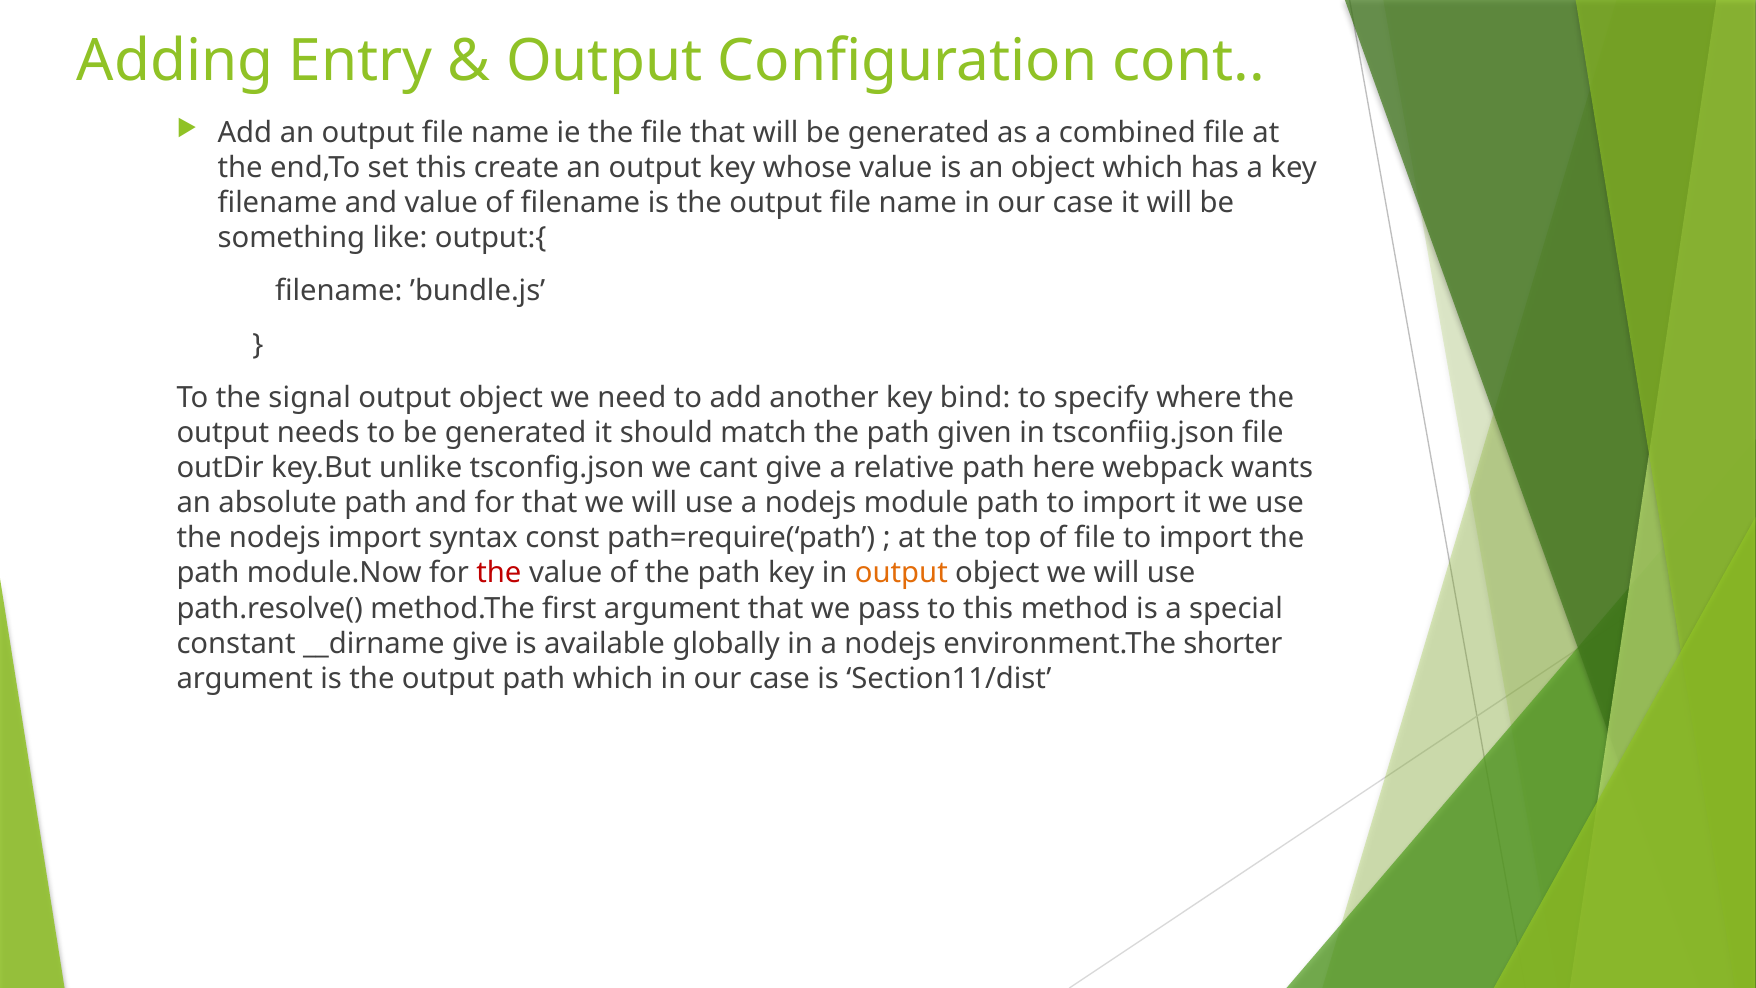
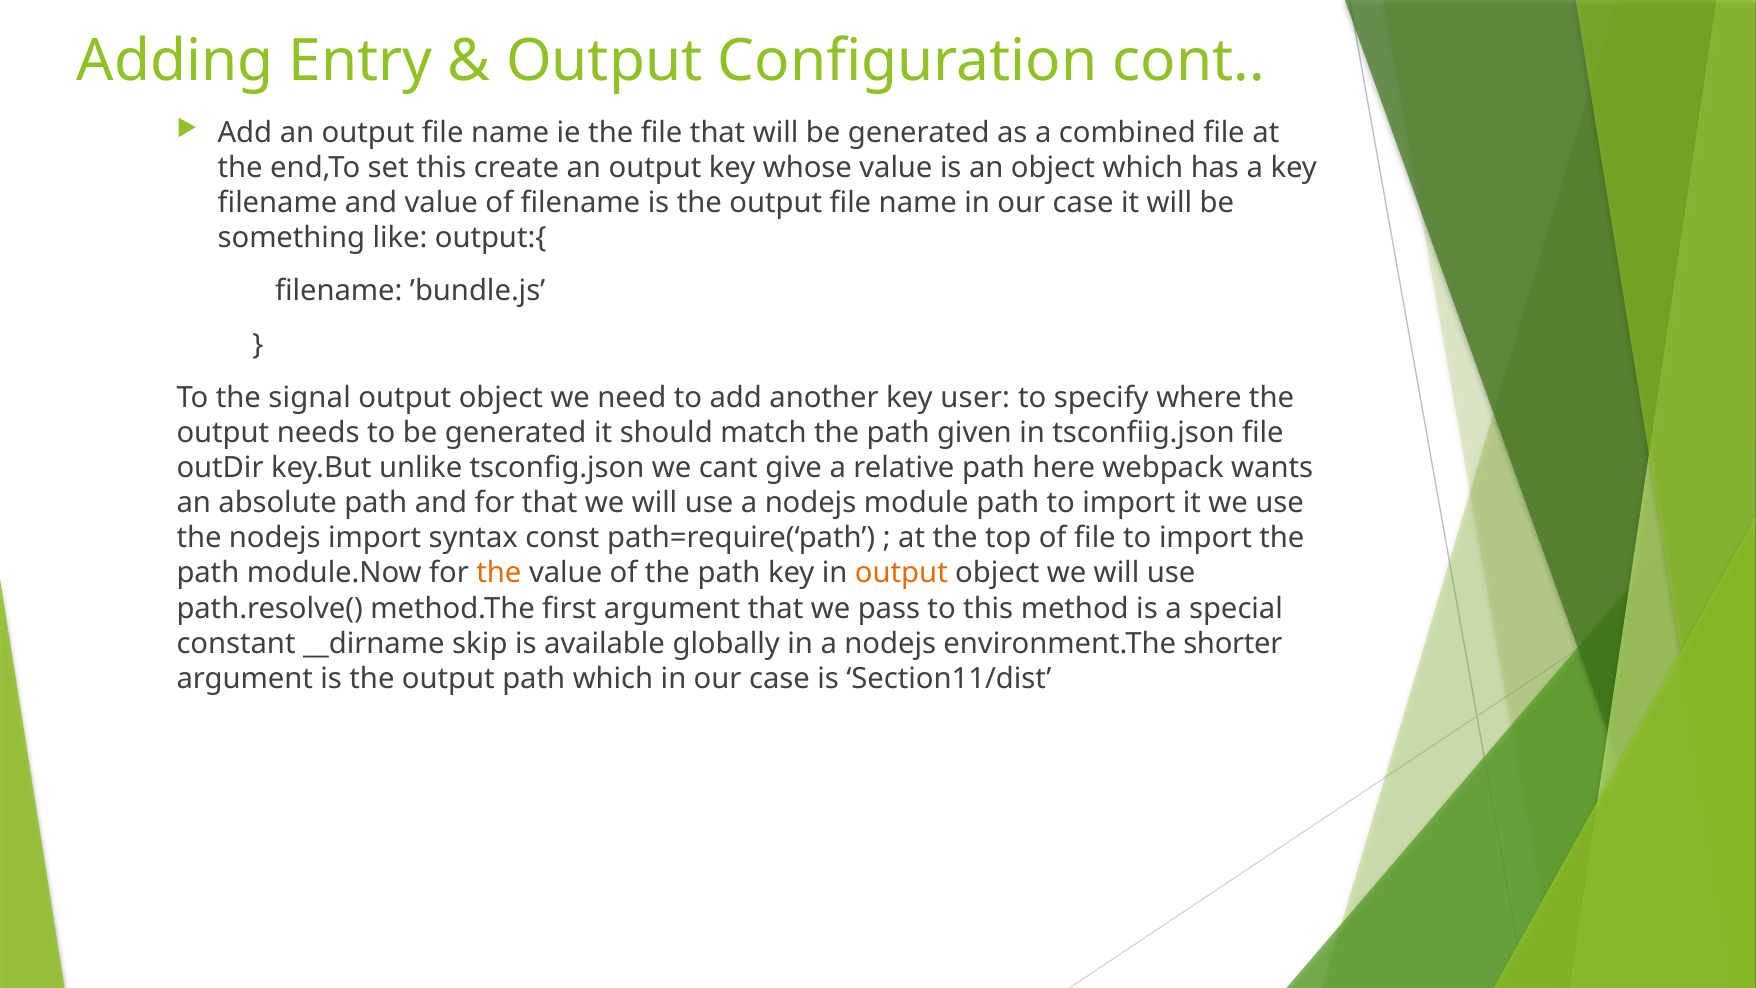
bind: bind -> user
the at (499, 573) colour: red -> orange
__dirname give: give -> skip
